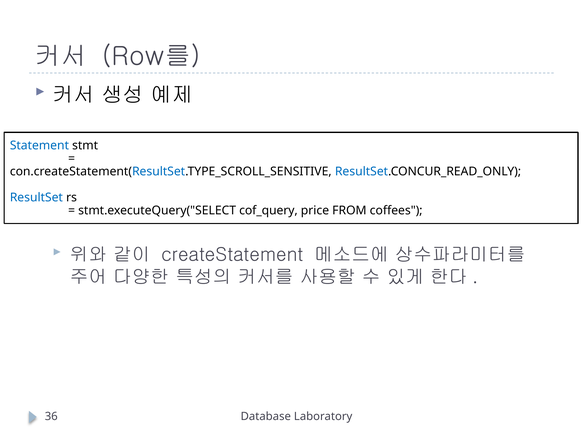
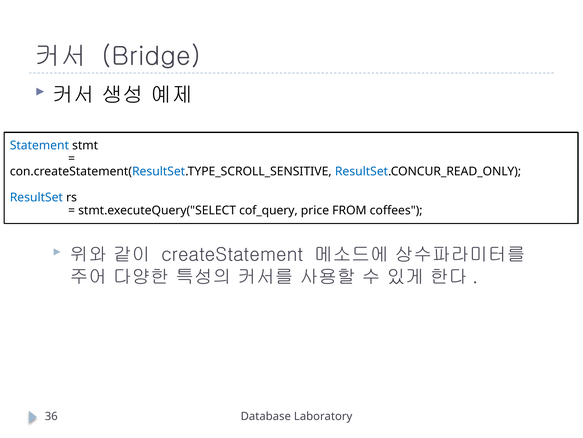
Row를: Row를 -> Bridge
